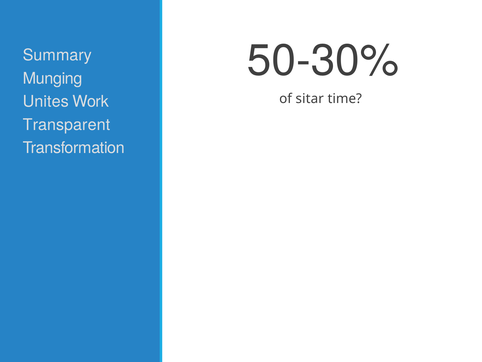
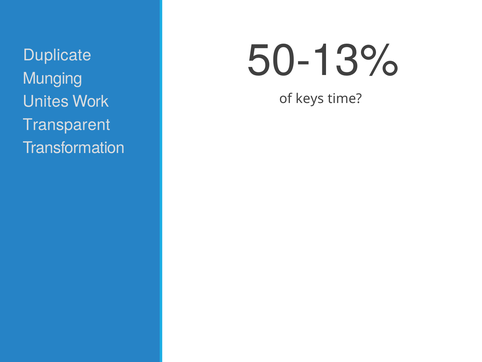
50-30%: 50-30% -> 50-13%
Summary: Summary -> Duplicate
sitar: sitar -> keys
